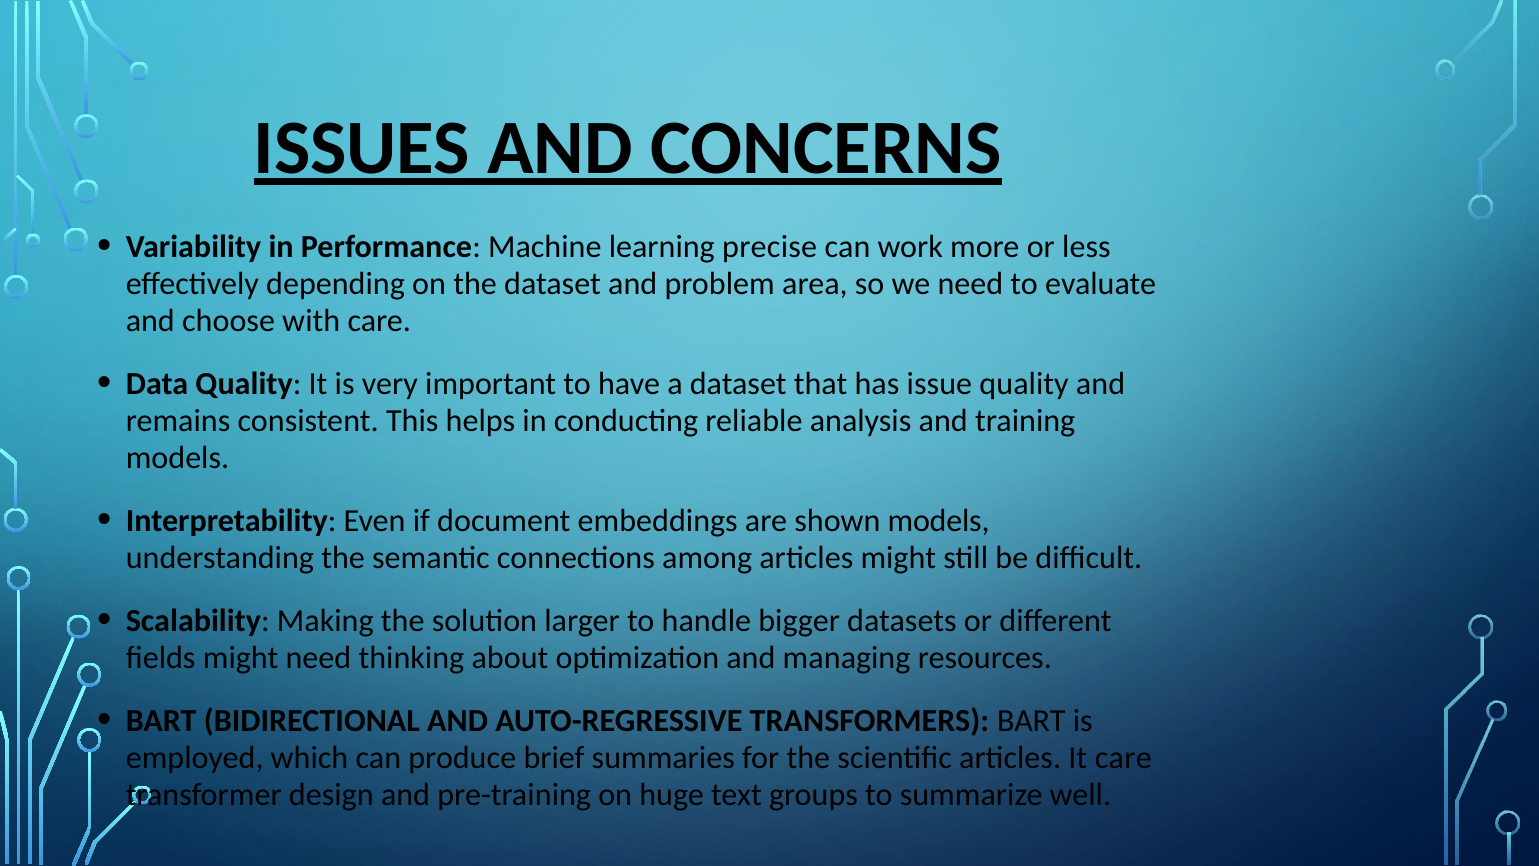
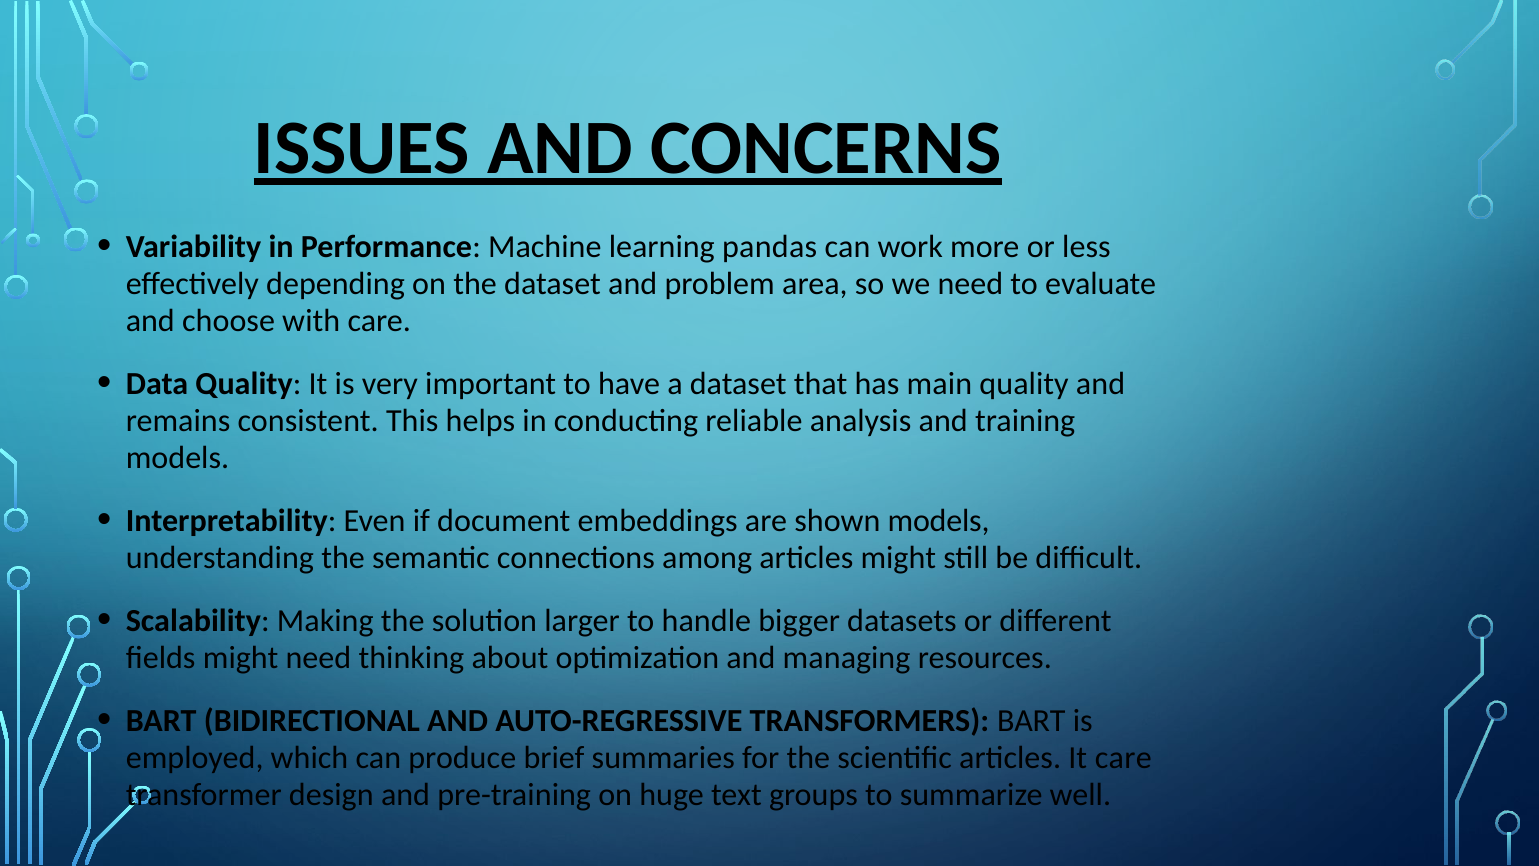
precise: precise -> pandas
issue: issue -> main
